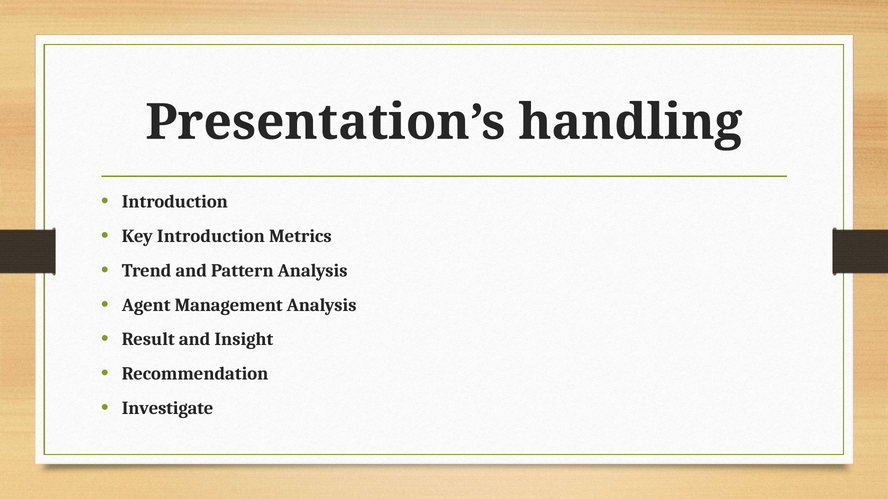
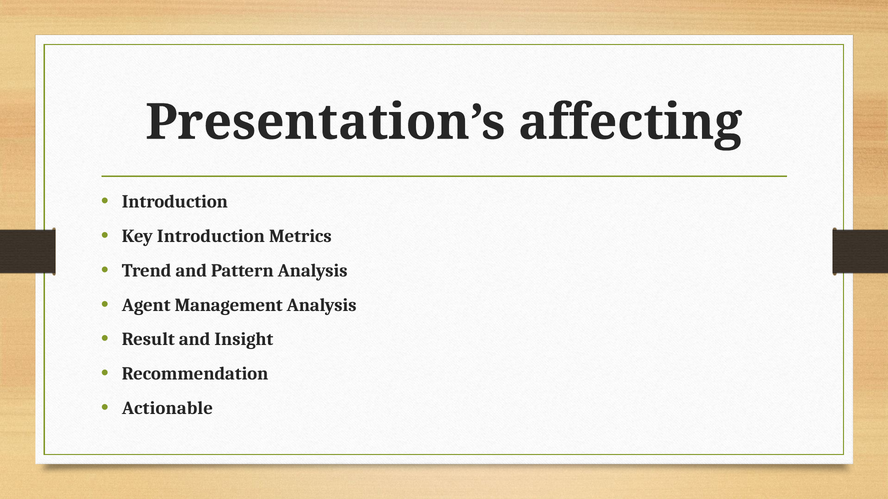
handling: handling -> affecting
Investigate: Investigate -> Actionable
